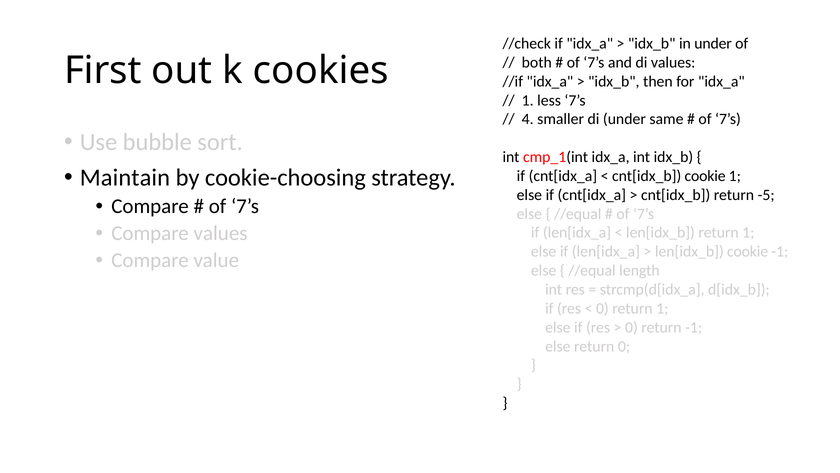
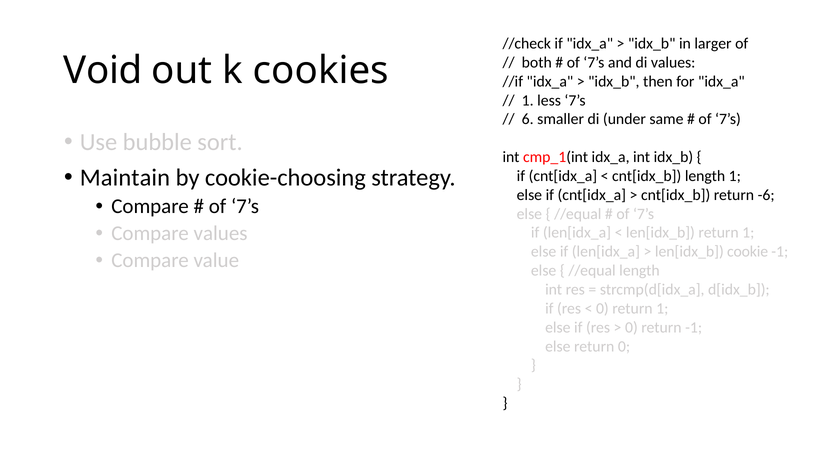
in under: under -> larger
First: First -> Void
4: 4 -> 6
cnt[idx_b cookie: cookie -> length
-5: -5 -> -6
